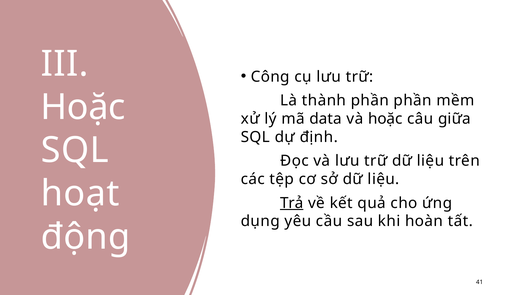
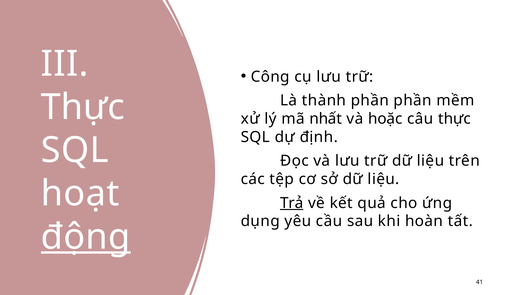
Hoặc at (83, 107): Hoặc -> Thực
data: data -> nhất
câu giữa: giữa -> thực
động underline: none -> present
